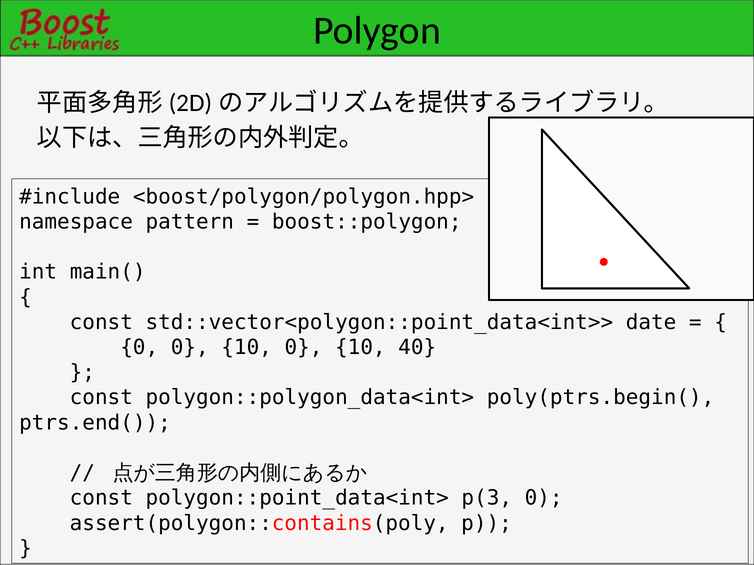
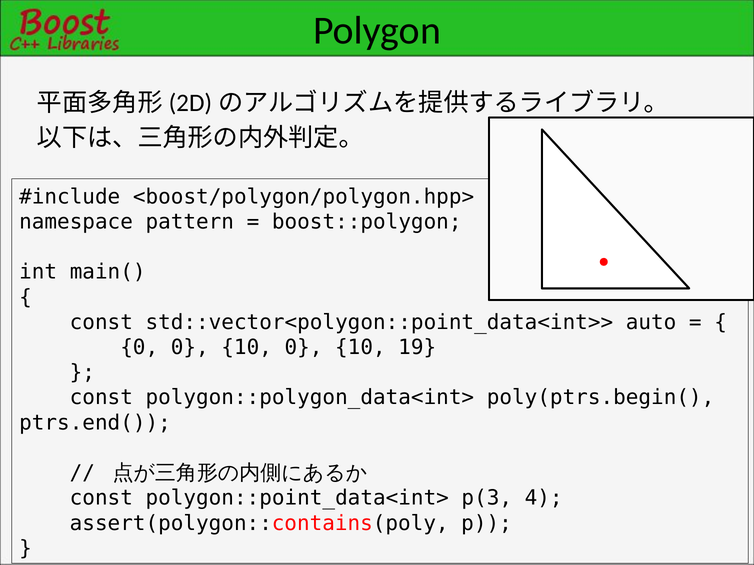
date: date -> auto
40: 40 -> 19
p(3 0: 0 -> 4
